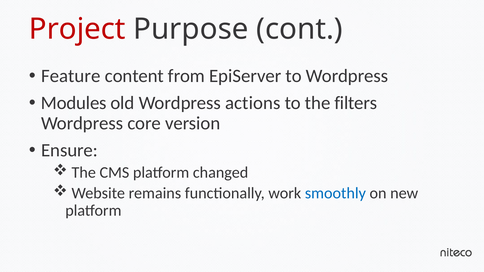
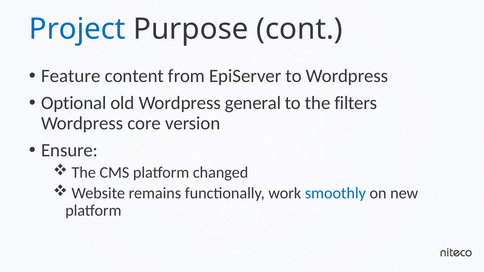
Project colour: red -> blue
Modules: Modules -> Optional
actions: actions -> general
